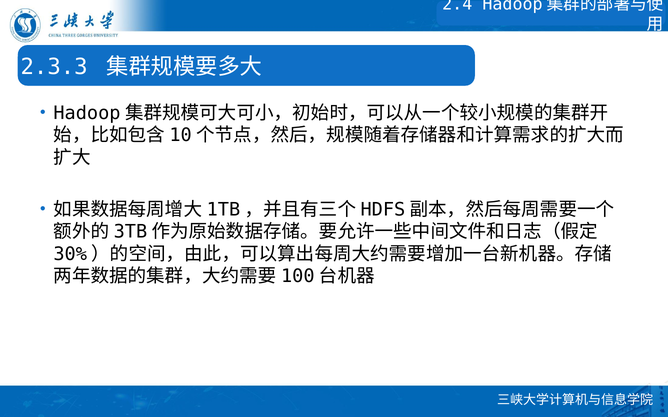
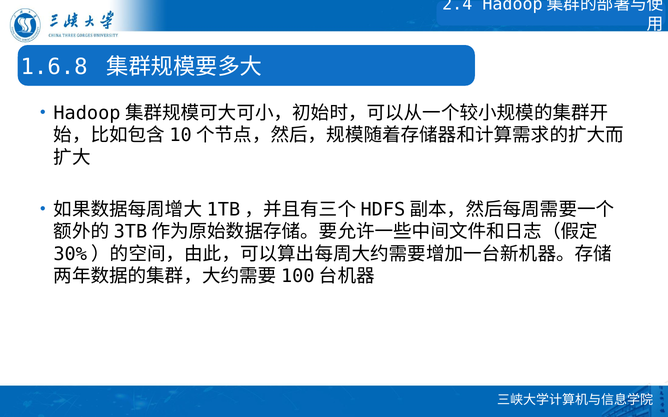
2.3.3: 2.3.3 -> 1.6.8
